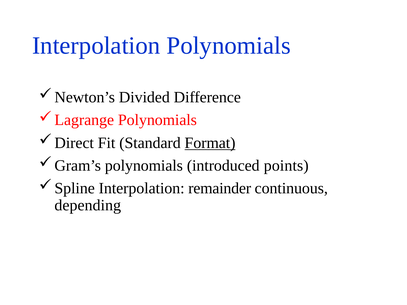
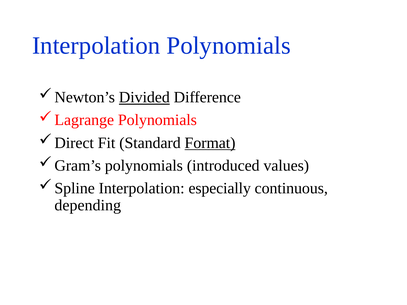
Divided underline: none -> present
points: points -> values
remainder: remainder -> especially
